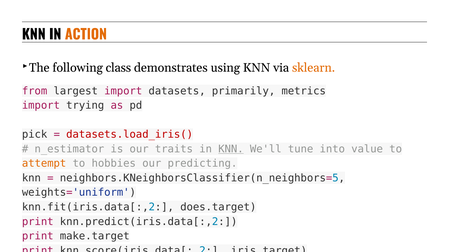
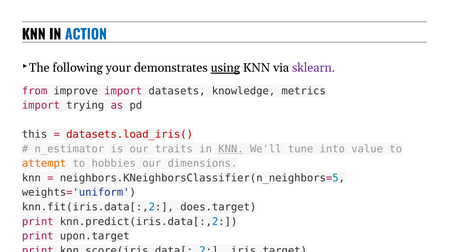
ACTION colour: orange -> blue
class: class -> your
using underline: none -> present
sklearn colour: orange -> purple
largest: largest -> improve
primarily: primarily -> knowledge
pick: pick -> this
predicting: predicting -> dimensions
make.target: make.target -> upon.target
